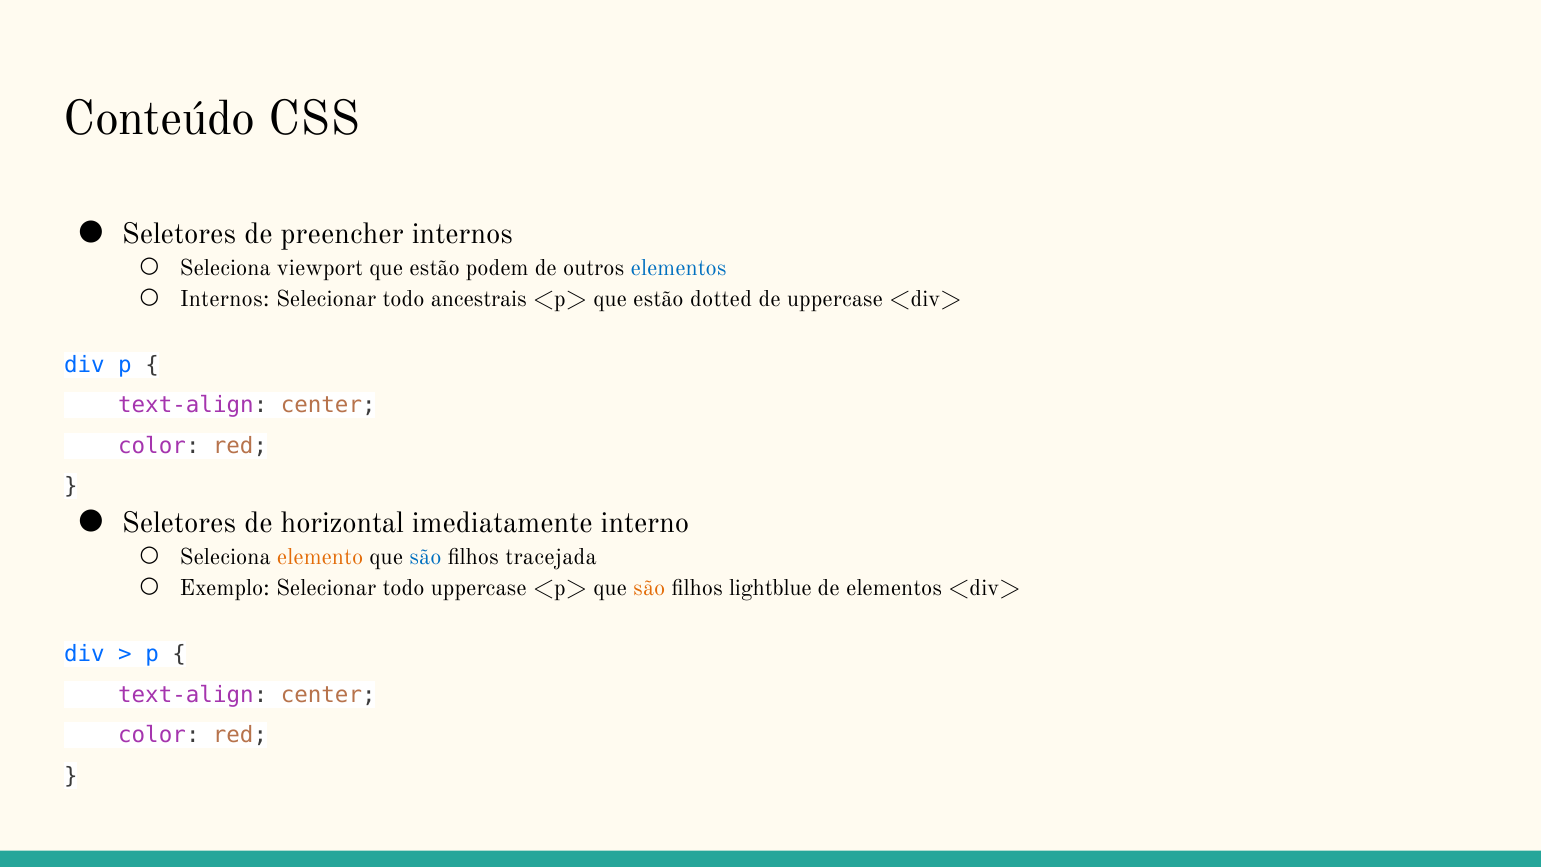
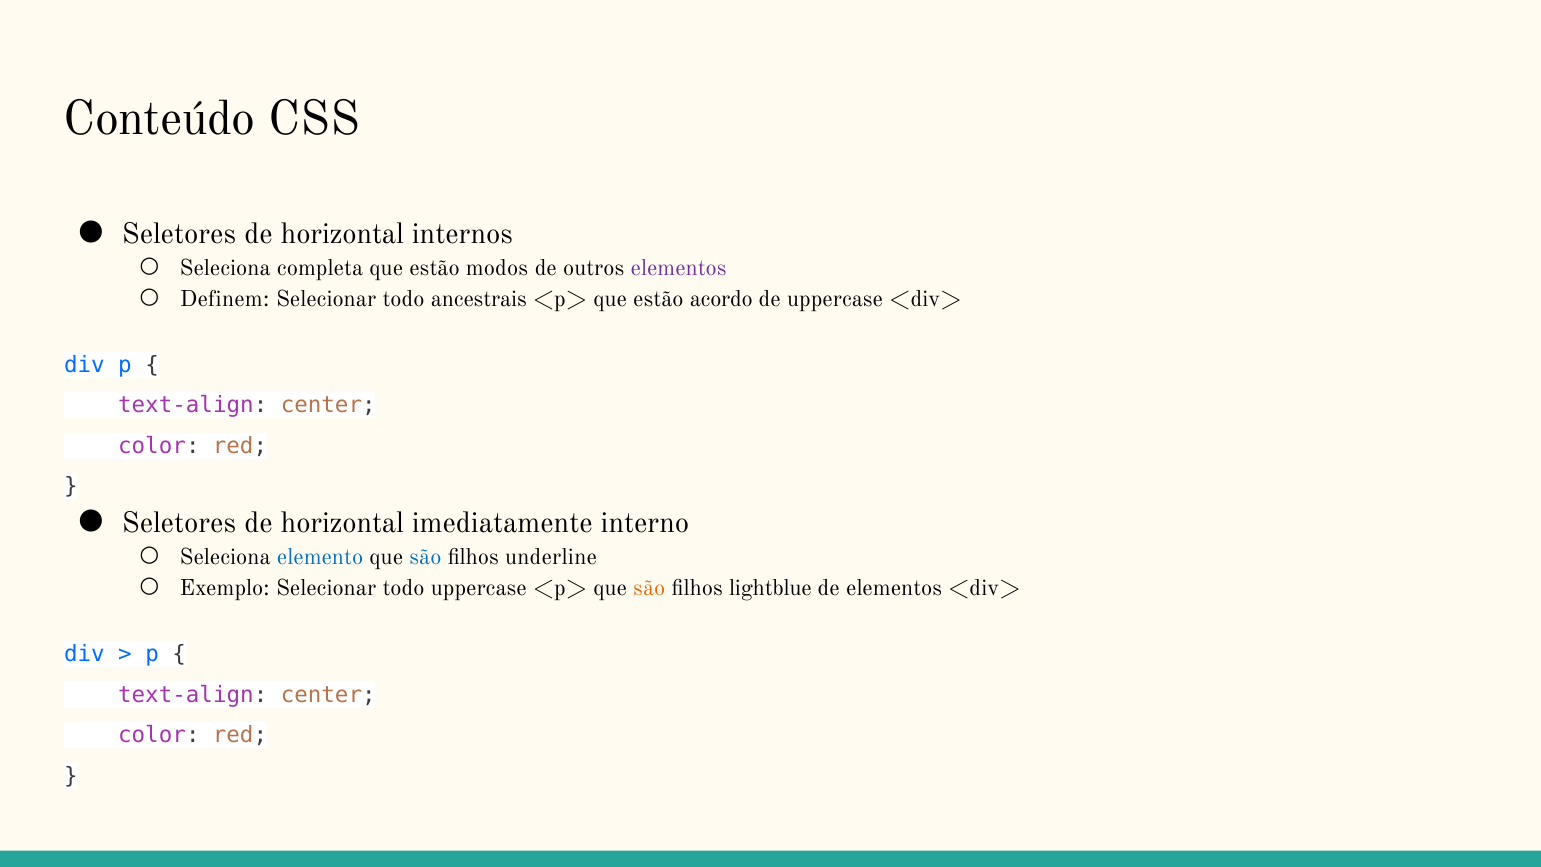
preencher at (342, 234): preencher -> horizontal
viewport: viewport -> completa
podem: podem -> modos
elementos at (679, 268) colour: blue -> purple
Internos at (225, 299): Internos -> Definem
dotted: dotted -> acordo
elemento colour: orange -> blue
tracejada: tracejada -> underline
